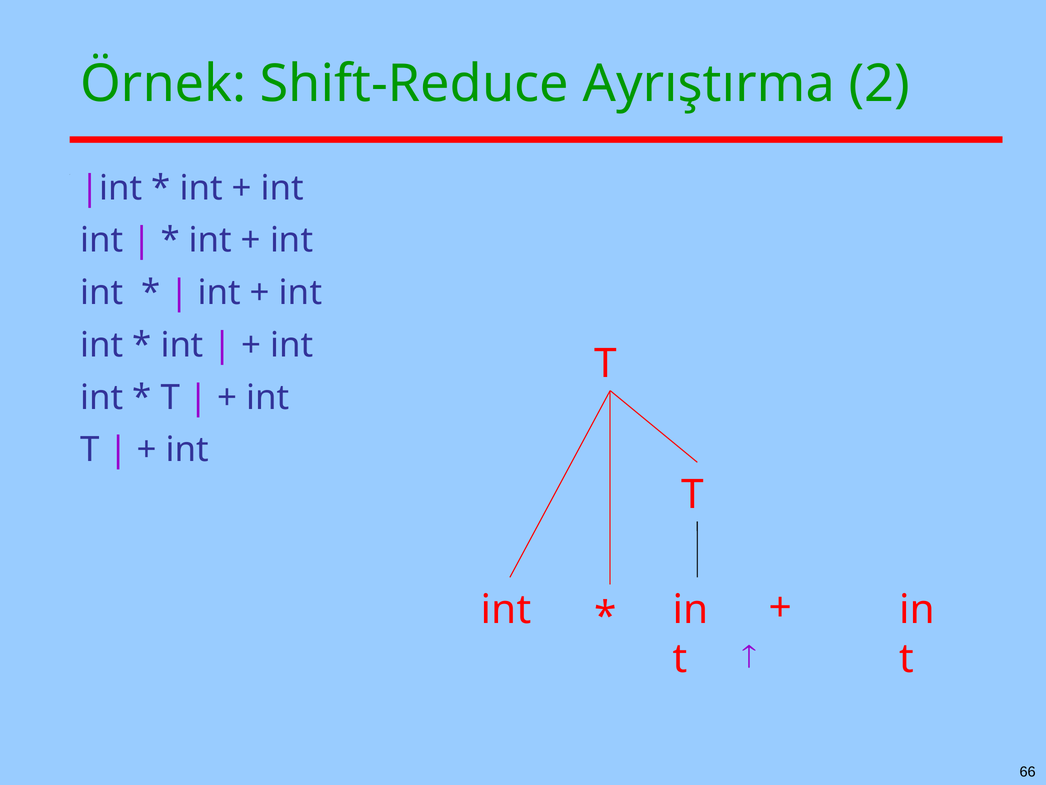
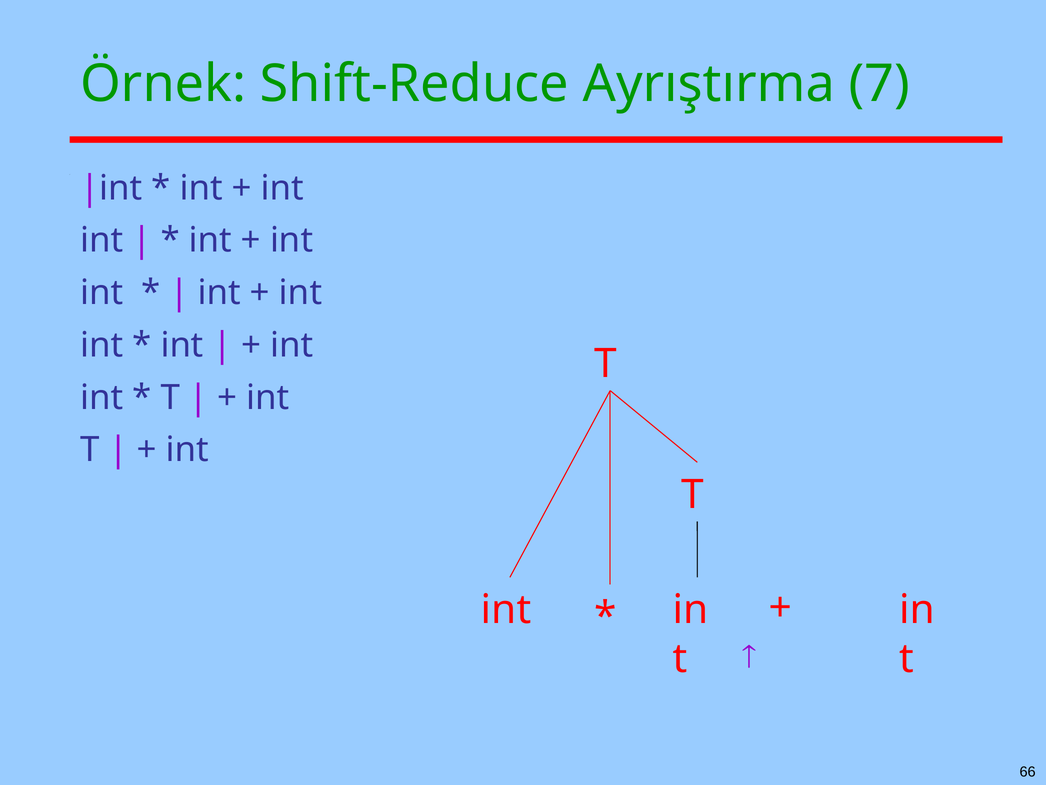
2: 2 -> 7
